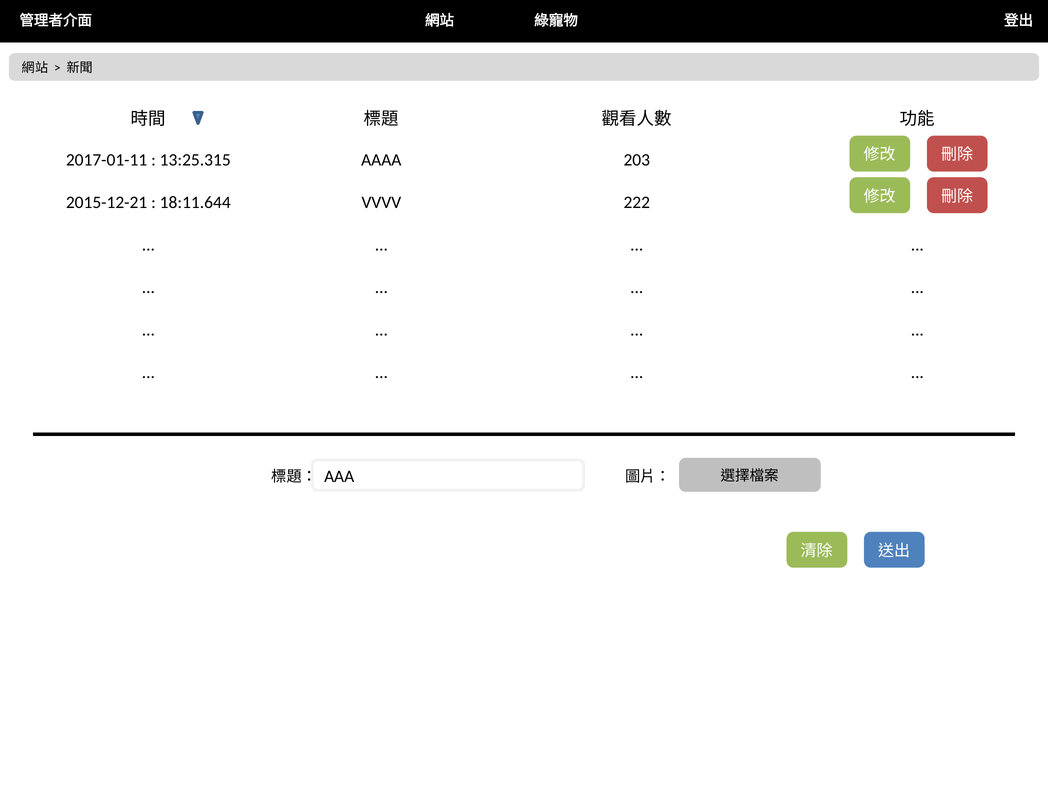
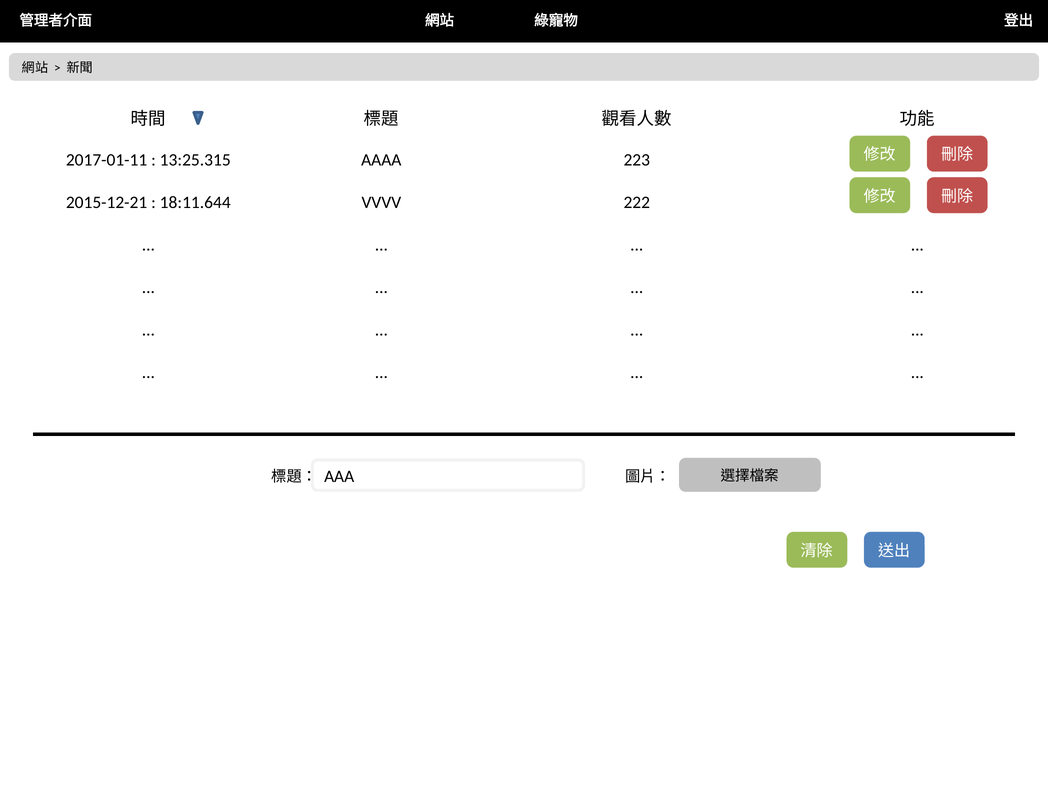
203: 203 -> 223
